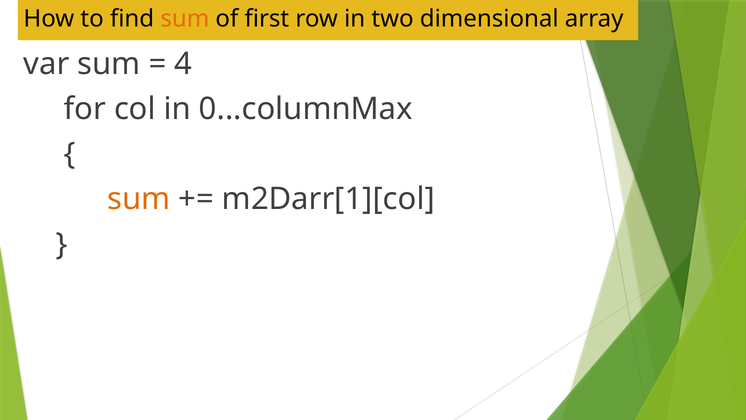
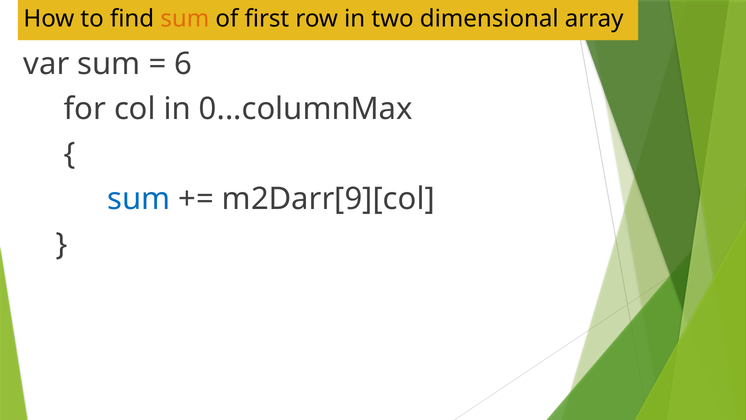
4: 4 -> 6
sum at (139, 199) colour: orange -> blue
m2Darr[1][col: m2Darr[1][col -> m2Darr[9][col
